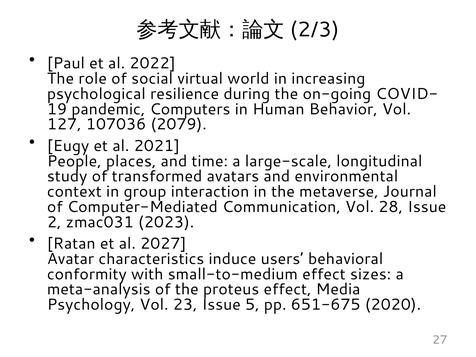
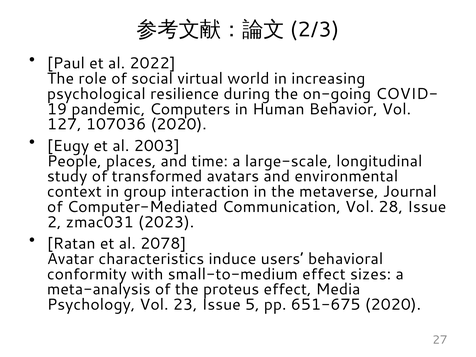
107036 2079: 2079 -> 2020
2021: 2021 -> 2003
2027: 2027 -> 2078
